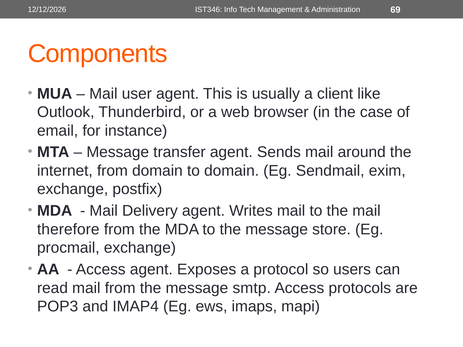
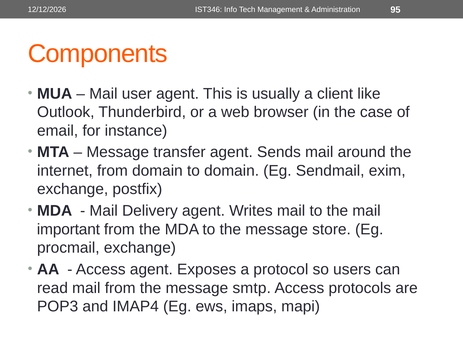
69: 69 -> 95
therefore: therefore -> important
